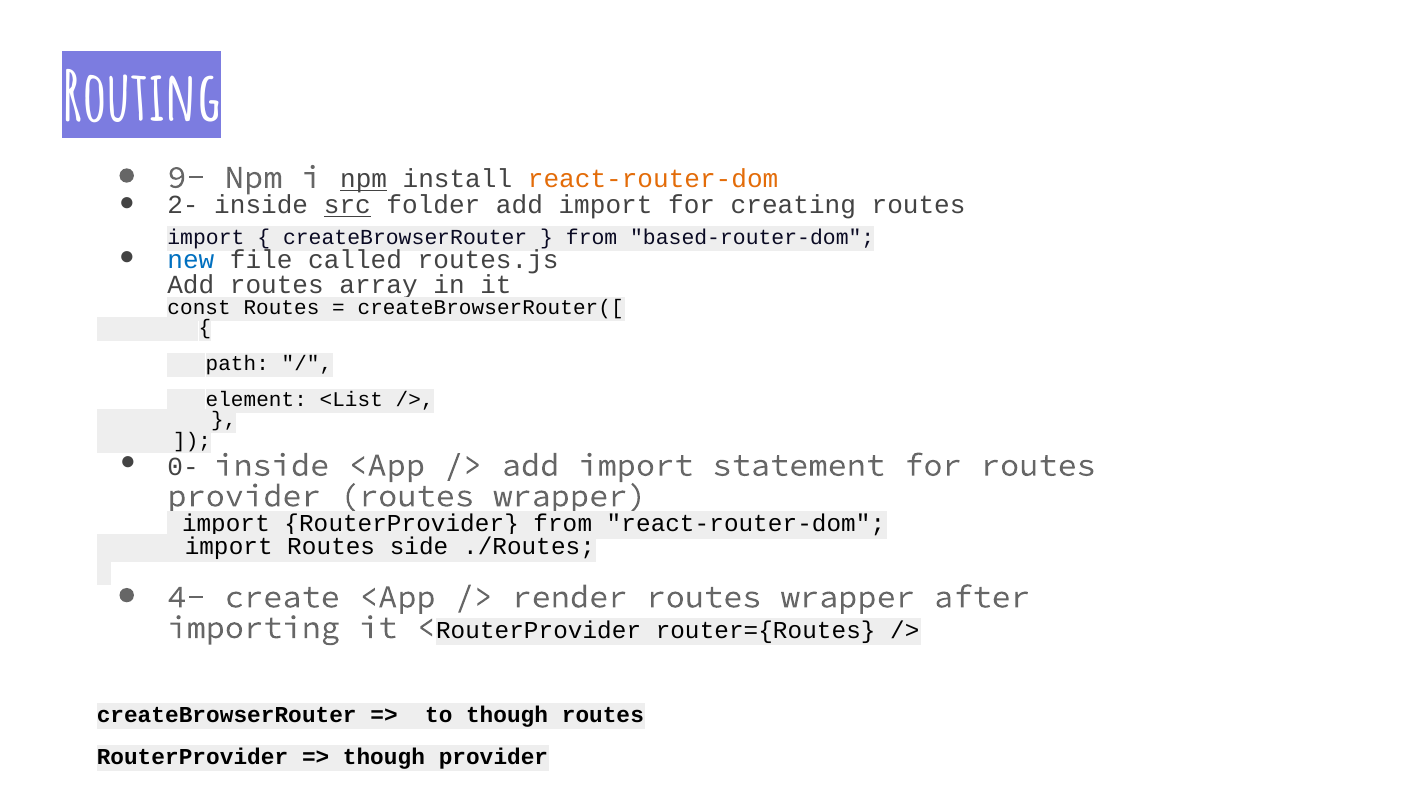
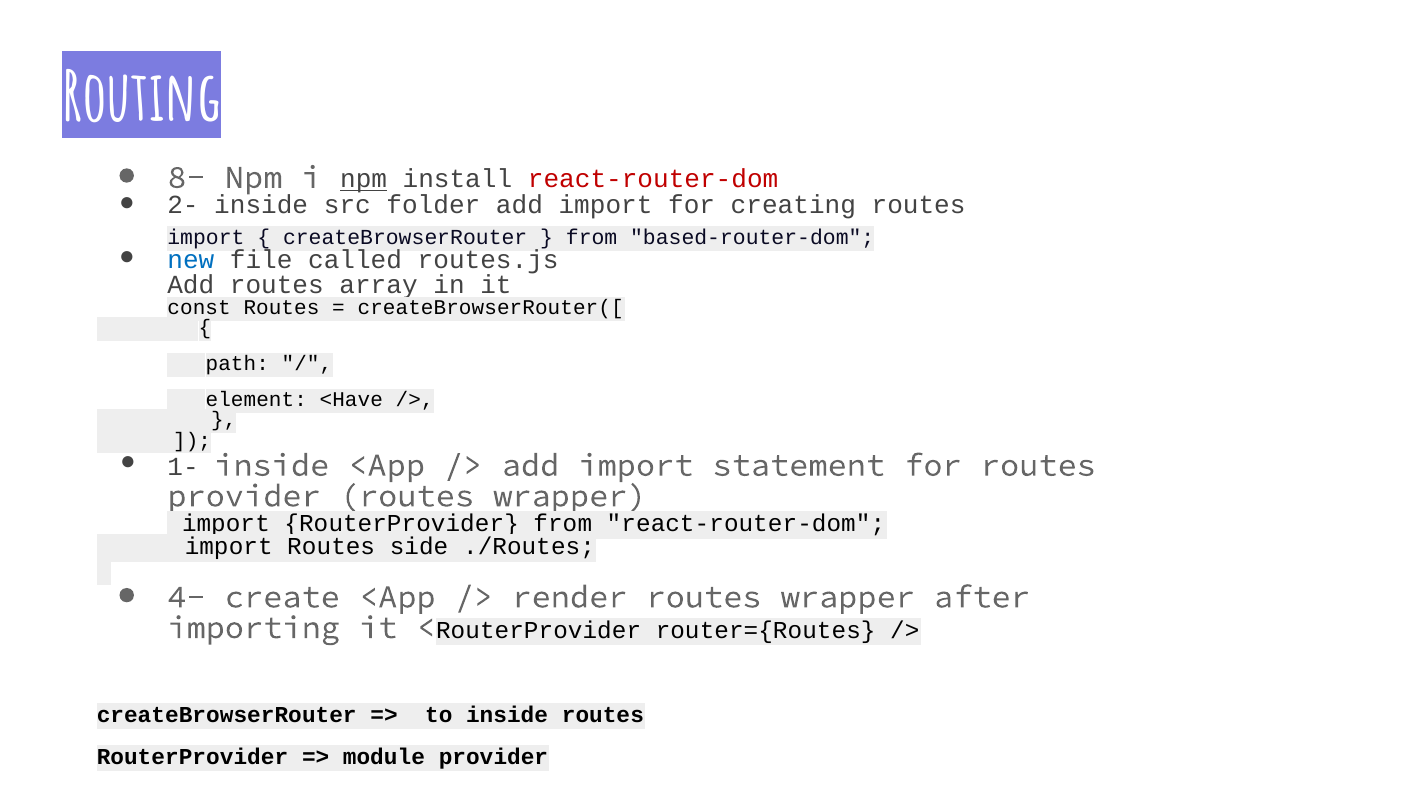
9-: 9- -> 8-
react-router-dom at (653, 179) colour: orange -> red
src underline: present -> none
<List: <List -> <Have
0-: 0- -> 1-
to though: though -> inside
though at (384, 757): though -> module
